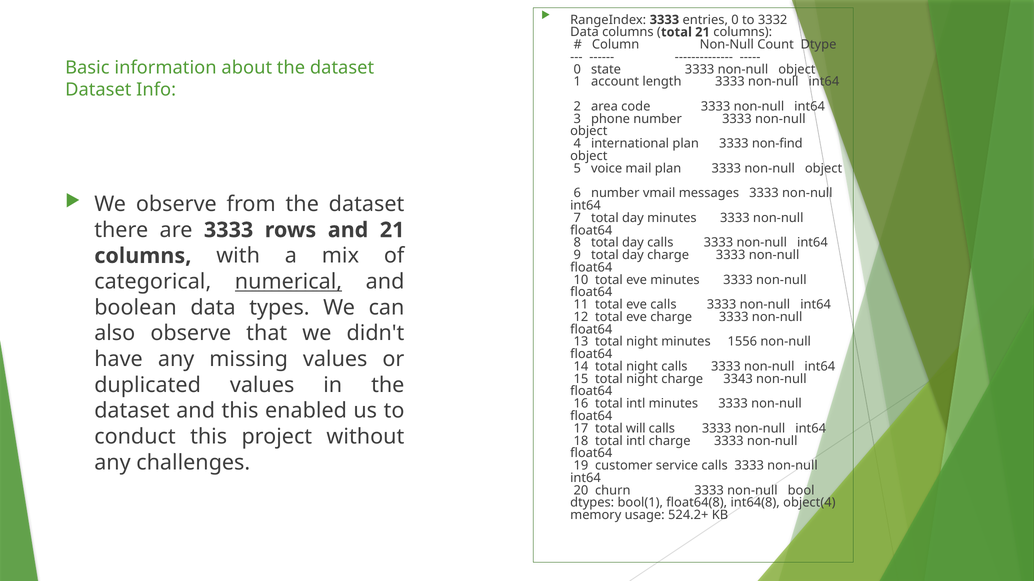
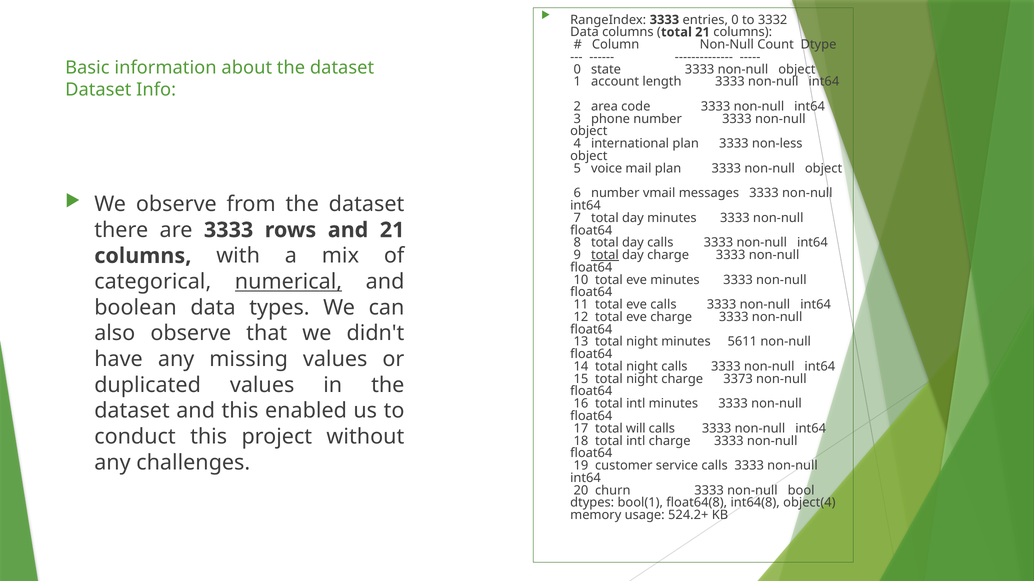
non-find: non-find -> non-less
total at (605, 255) underline: none -> present
1556: 1556 -> 5611
3343: 3343 -> 3373
